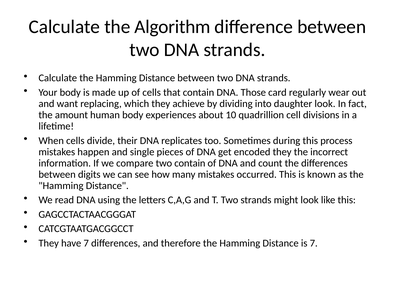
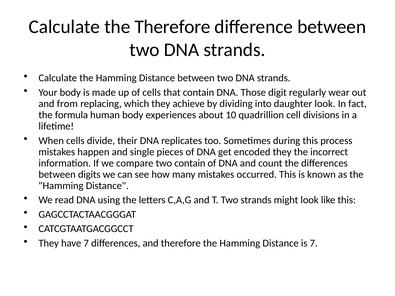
the Algorithm: Algorithm -> Therefore
card: card -> digit
want: want -> from
amount: amount -> formula
